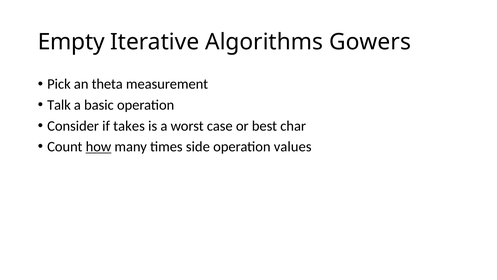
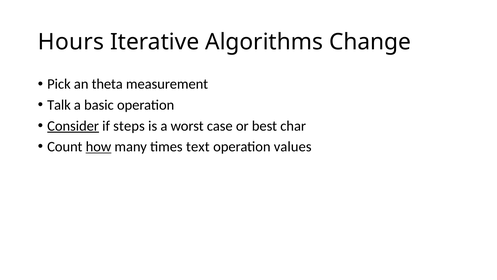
Empty: Empty -> Hours
Gowers: Gowers -> Change
Consider underline: none -> present
takes: takes -> steps
side: side -> text
